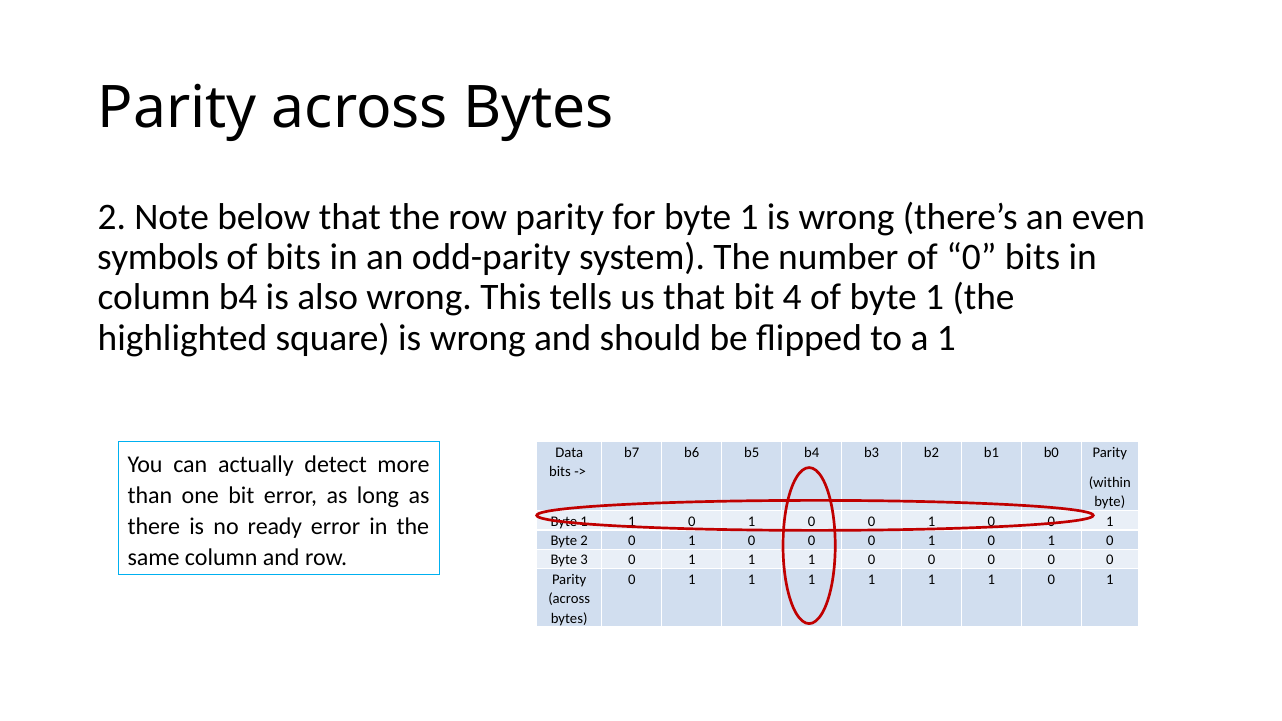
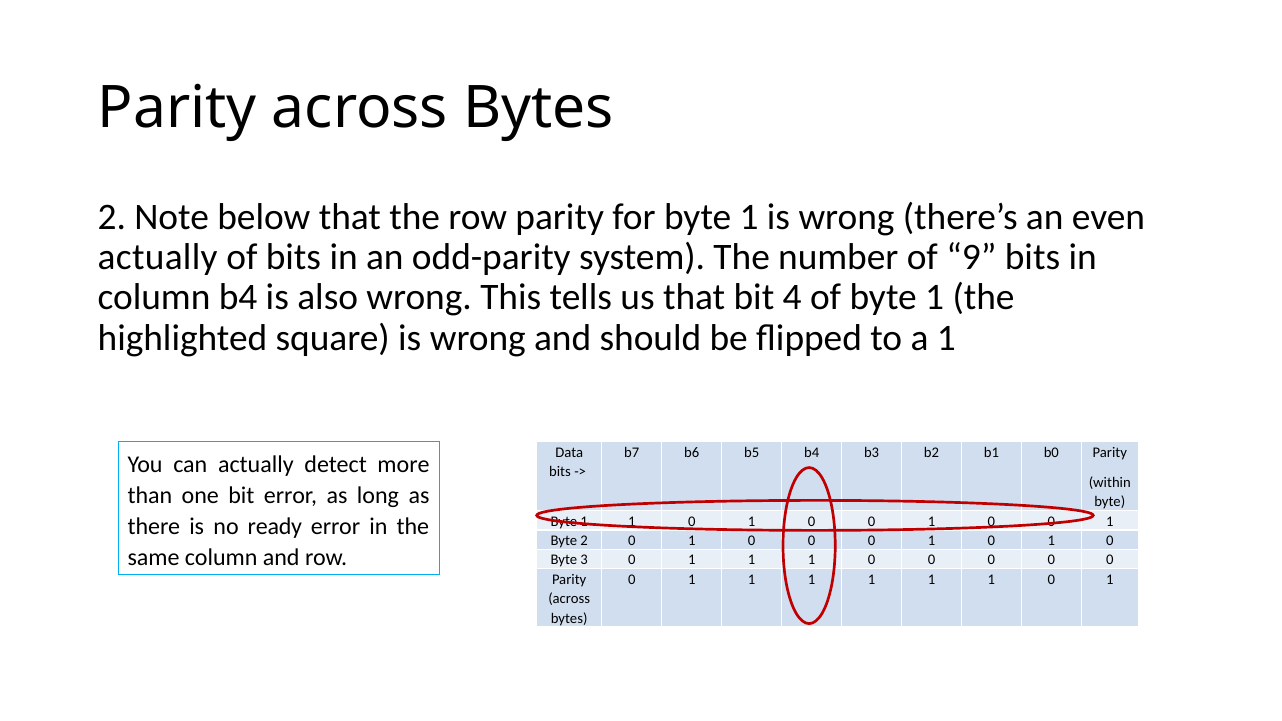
symbols at (158, 257): symbols -> actually
of 0: 0 -> 9
